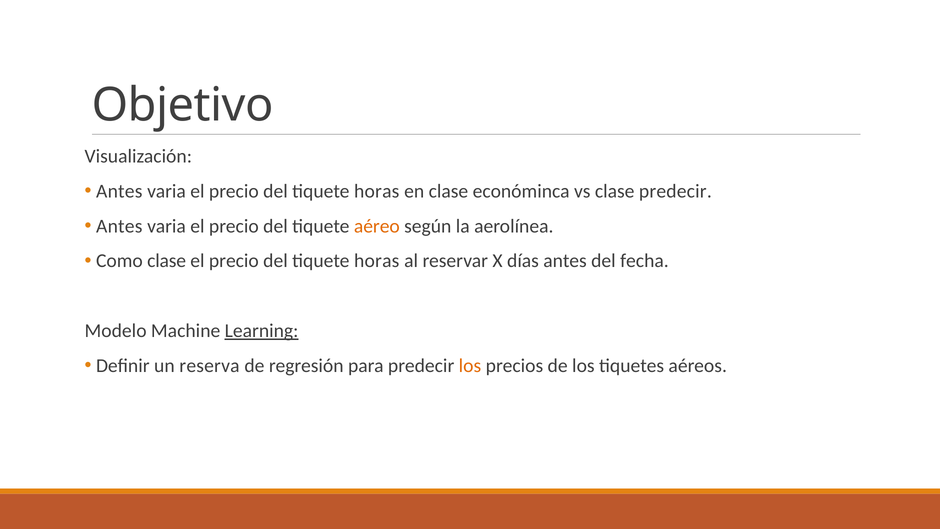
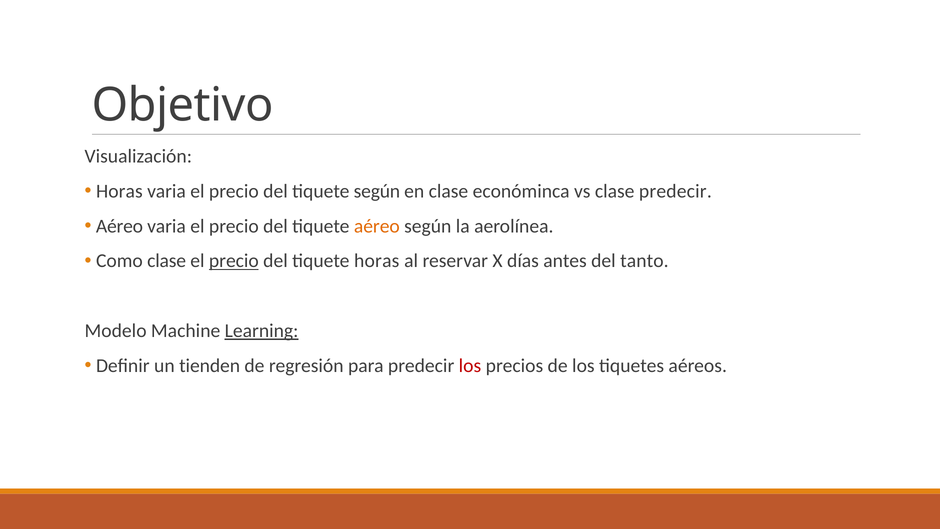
Antes at (119, 191): Antes -> Horas
horas at (377, 191): horas -> según
Antes at (119, 226): Antes -> Aéreo
precio at (234, 261) underline: none -> present
fecha: fecha -> tanto
reserva: reserva -> tienden
los at (470, 365) colour: orange -> red
